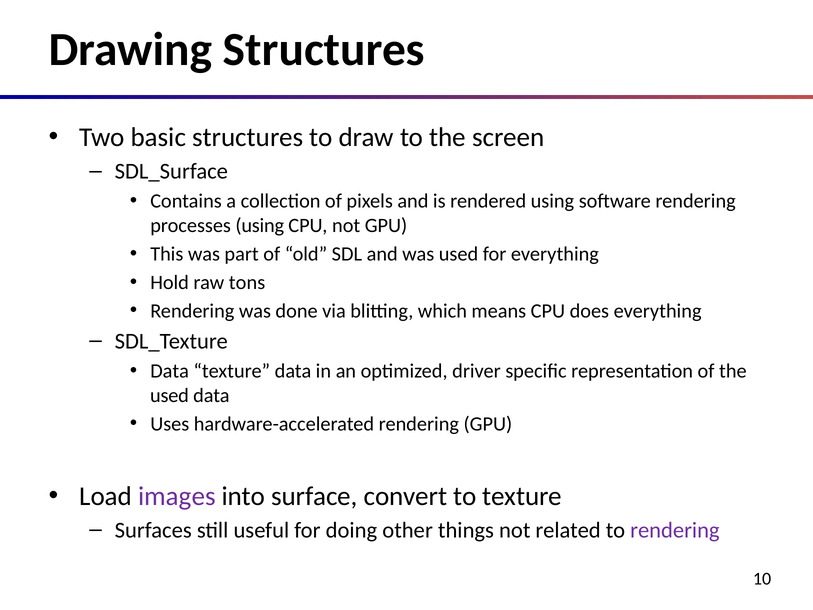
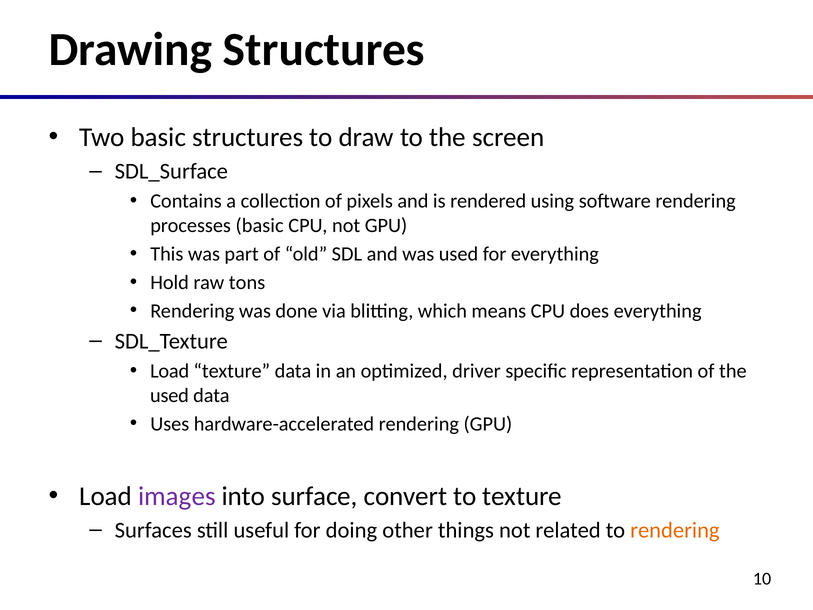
processes using: using -> basic
Data at (170, 371): Data -> Load
rendering at (675, 530) colour: purple -> orange
